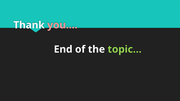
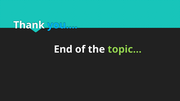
you… colour: pink -> light blue
